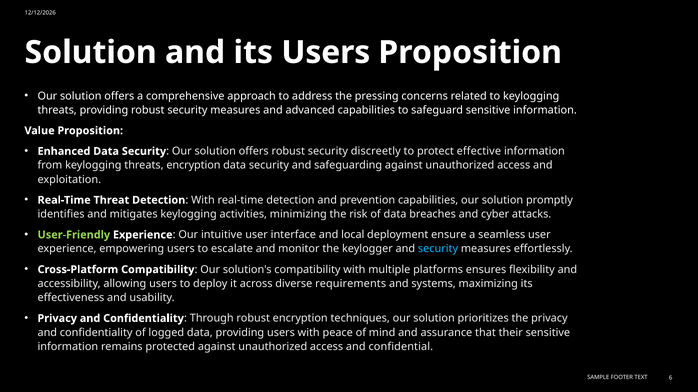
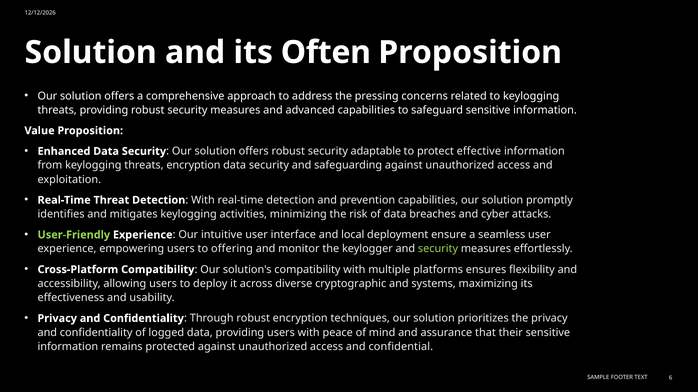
its Users: Users -> Often
discreetly: discreetly -> adaptable
escalate: escalate -> offering
security at (438, 249) colour: light blue -> light green
requirements: requirements -> cryptographic
